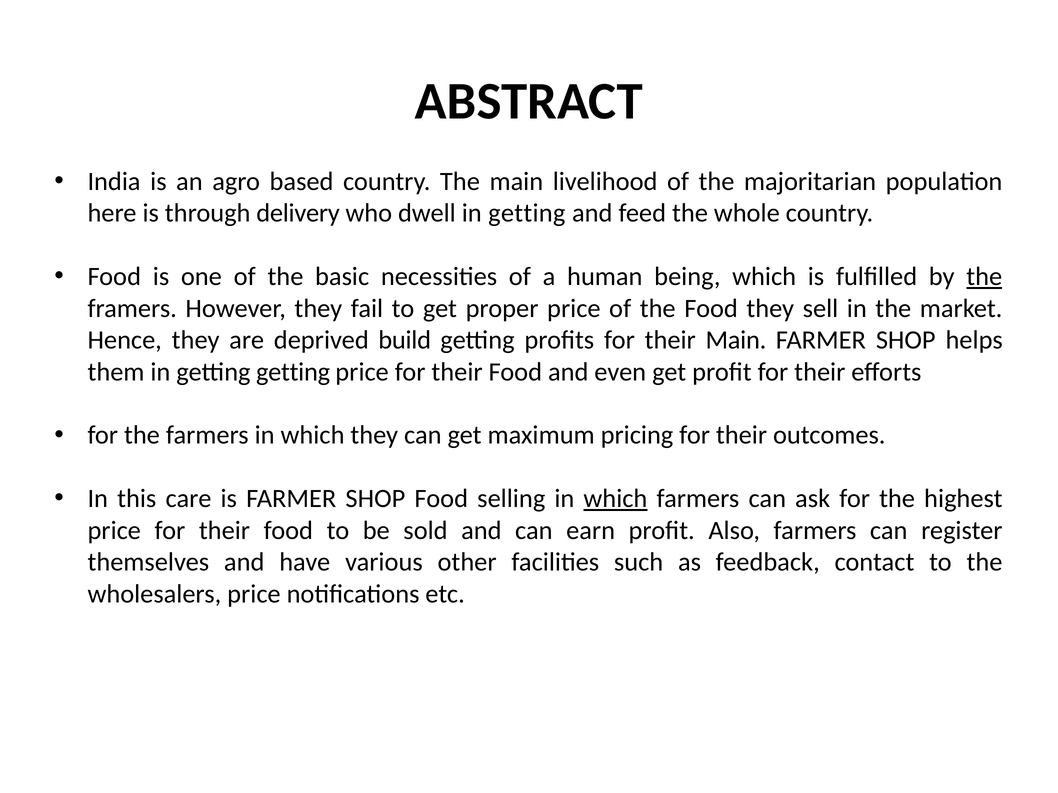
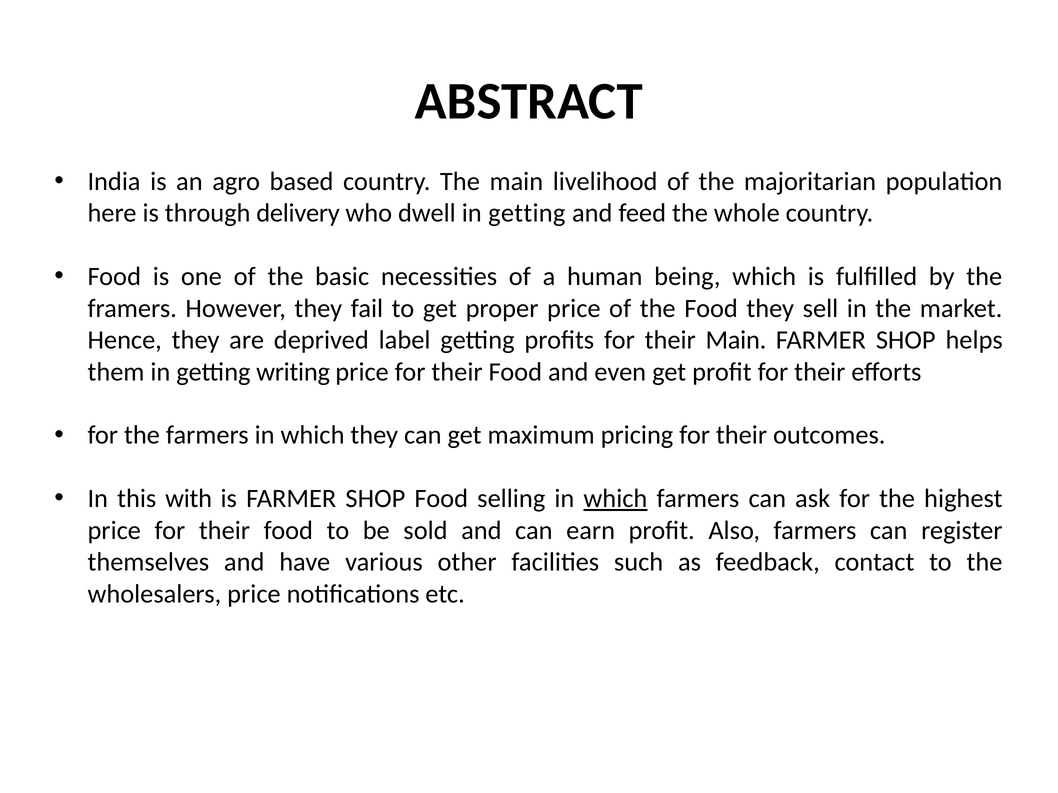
the at (984, 277) underline: present -> none
build: build -> label
getting getting: getting -> writing
care: care -> with
